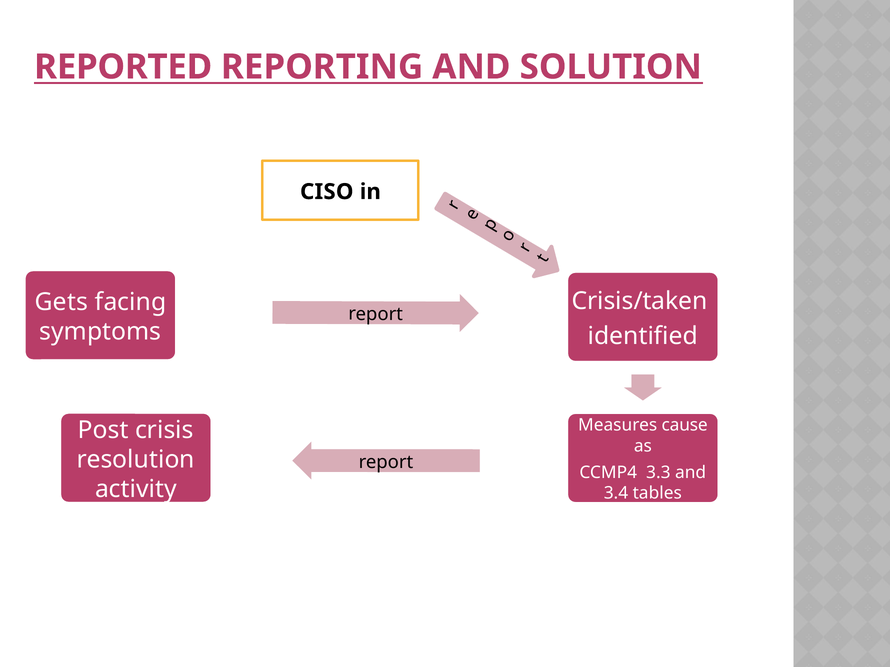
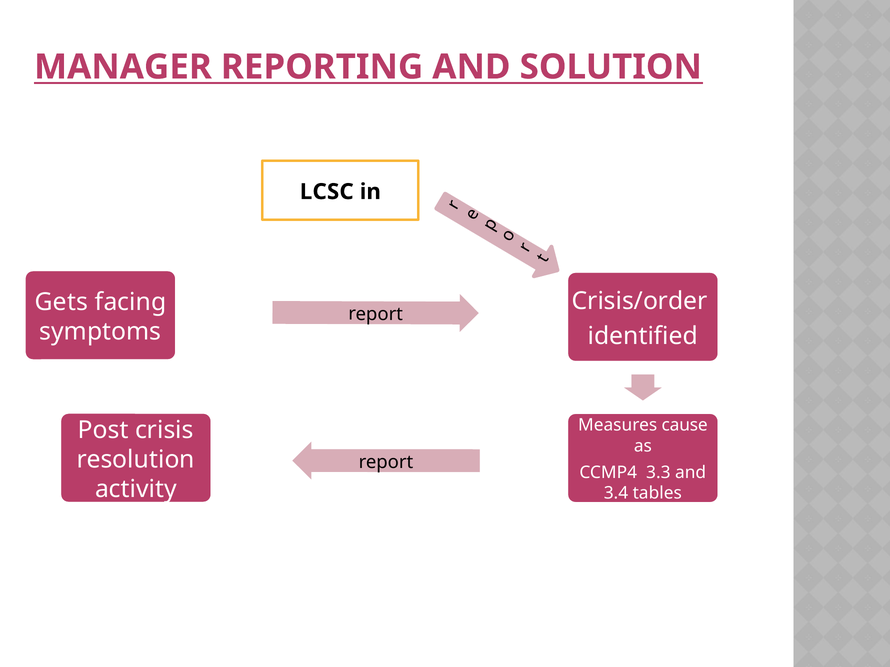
REPORTED: REPORTED -> MANAGER
CISO: CISO -> LCSC
Crisis/taken: Crisis/taken -> Crisis/order
